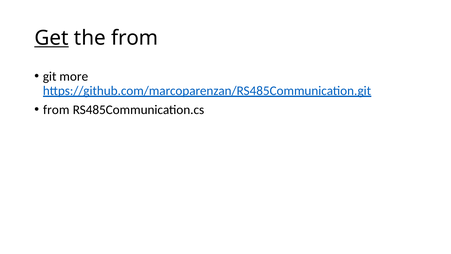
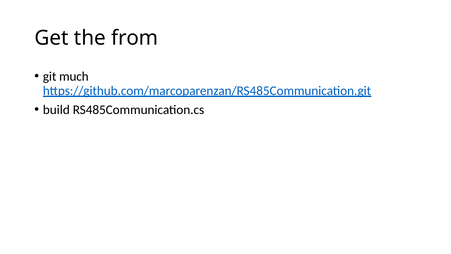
Get underline: present -> none
more: more -> much
from at (56, 110): from -> build
